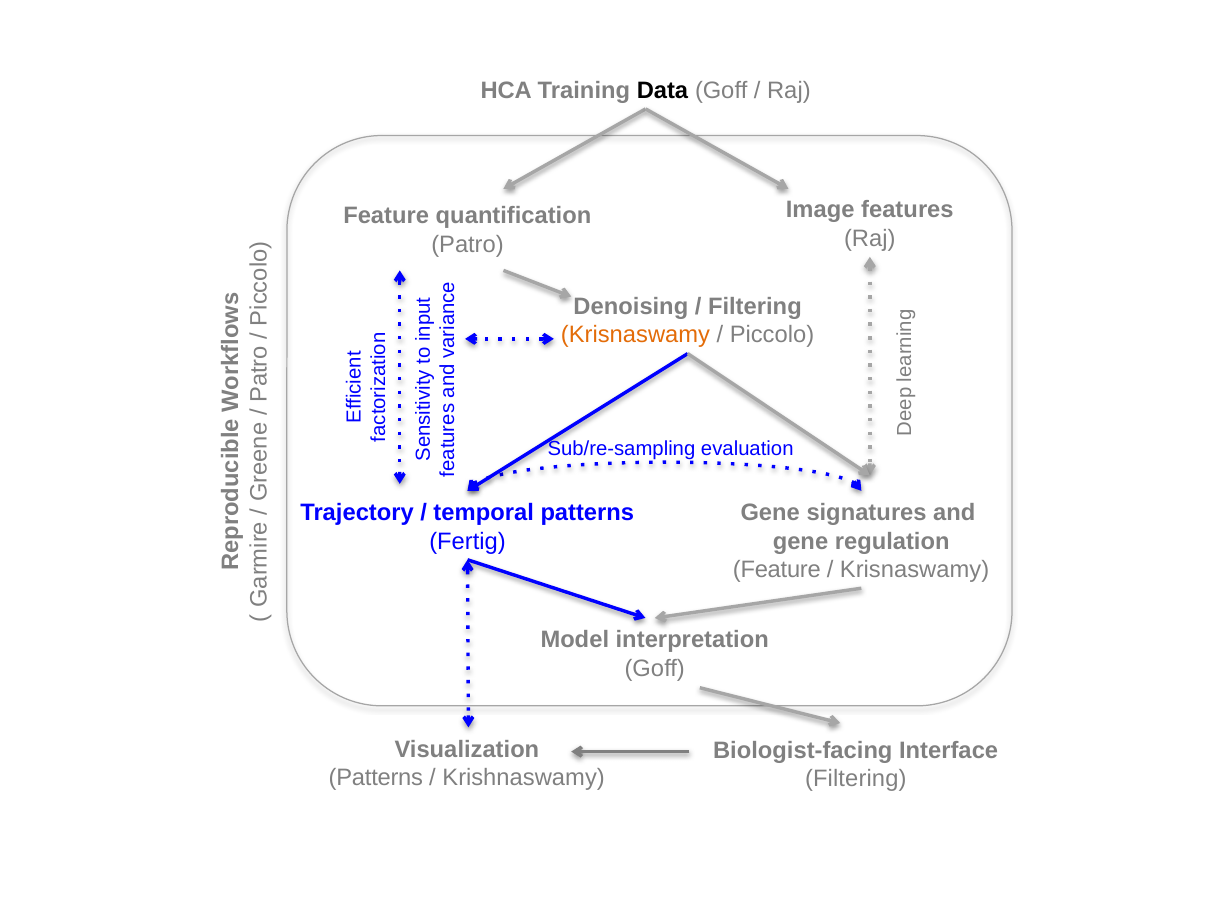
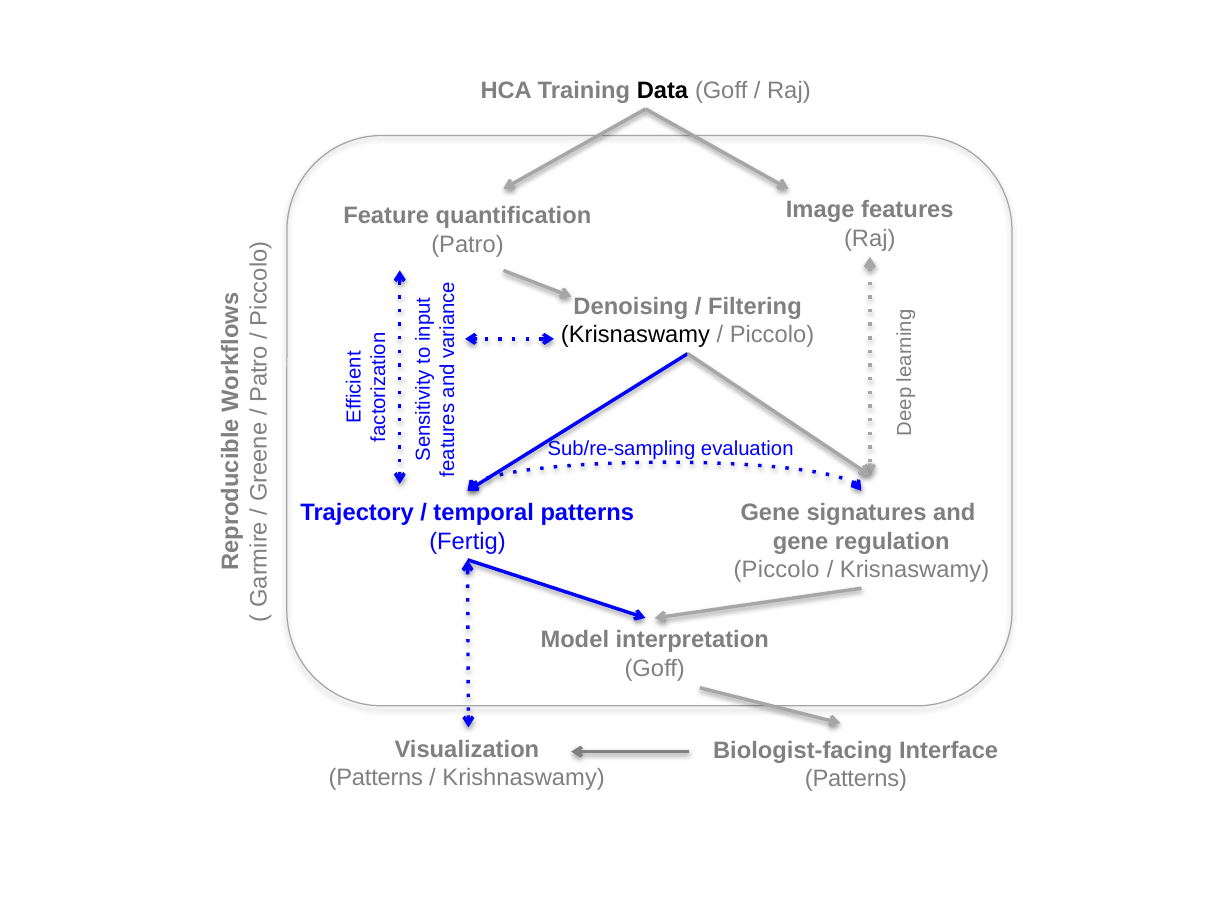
Krisnaswamy at (635, 335) colour: orange -> black
Feature at (777, 570): Feature -> Piccolo
Filtering at (856, 779): Filtering -> Patterns
